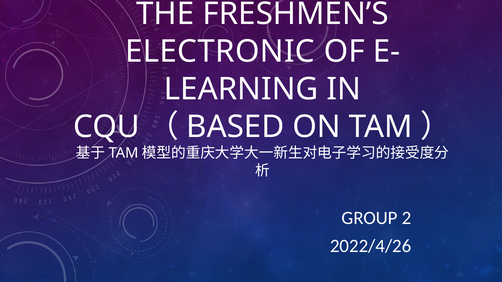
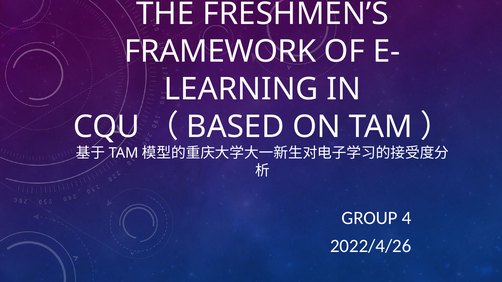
ELECTRONIC: ELECTRONIC -> FRAMEWORK
2: 2 -> 4
